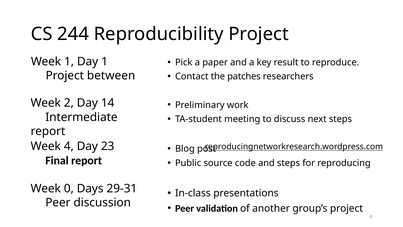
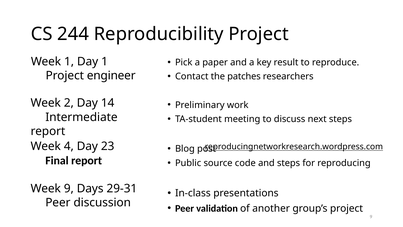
between: between -> engineer
Week 0: 0 -> 9
